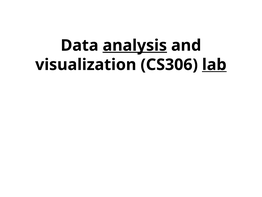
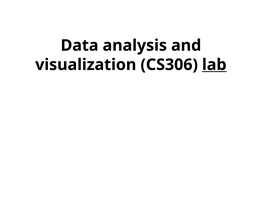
analysis underline: present -> none
